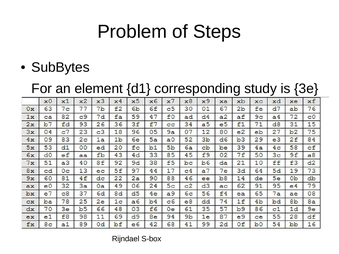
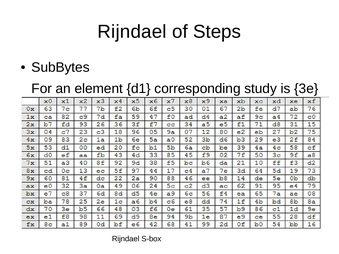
Problem at (132, 32): Problem -> Rijndael
